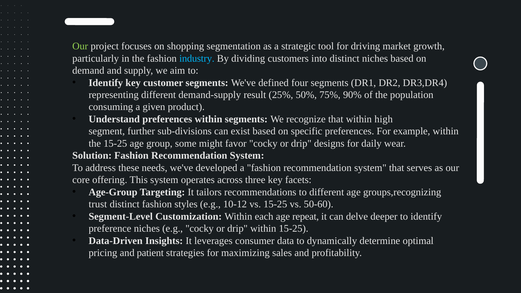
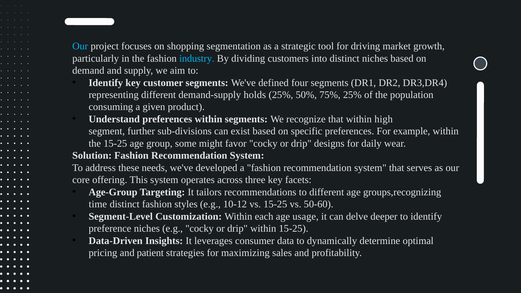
Our at (80, 46) colour: light green -> light blue
result: result -> holds
75% 90%: 90% -> 25%
trust: trust -> time
repeat: repeat -> usage
